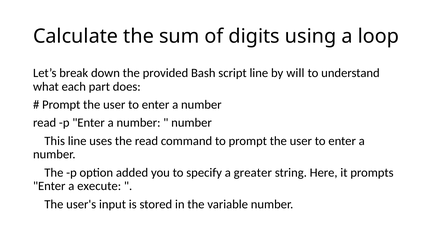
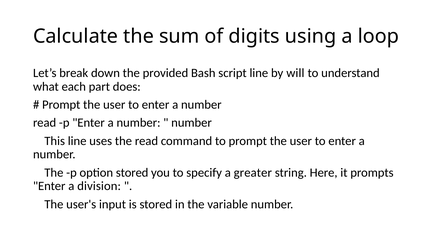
option added: added -> stored
execute: execute -> division
